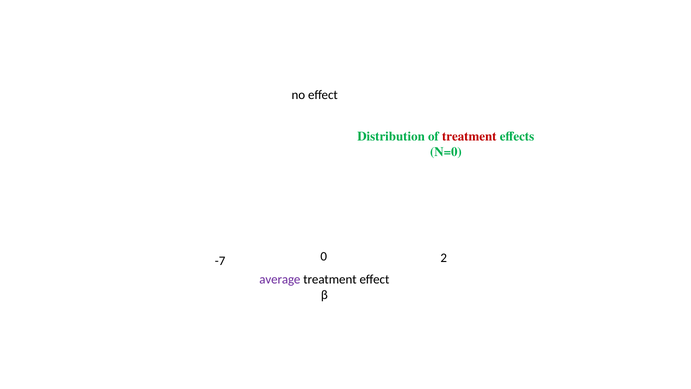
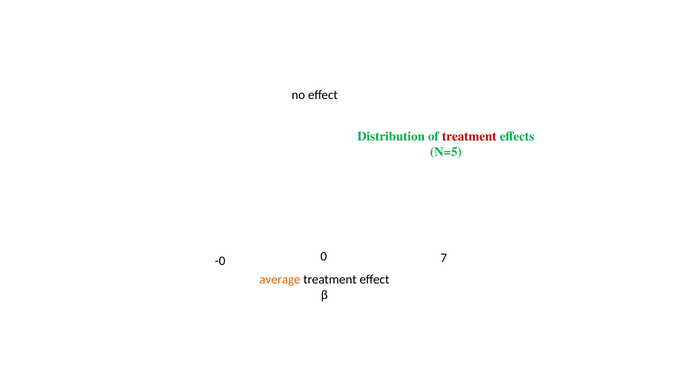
N=0: N=0 -> N=5
-7: -7 -> -0
2: 2 -> 7
average colour: purple -> orange
